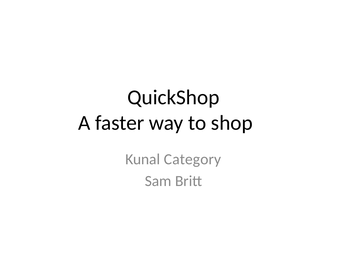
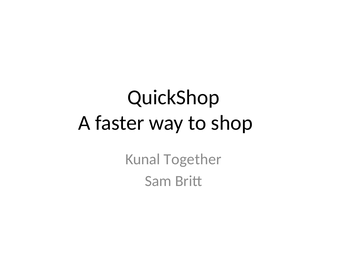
Category: Category -> Together
